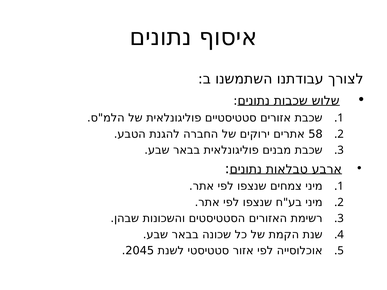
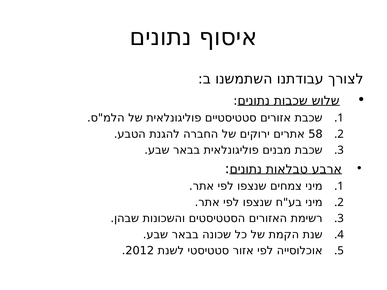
2045: 2045 -> 2012
